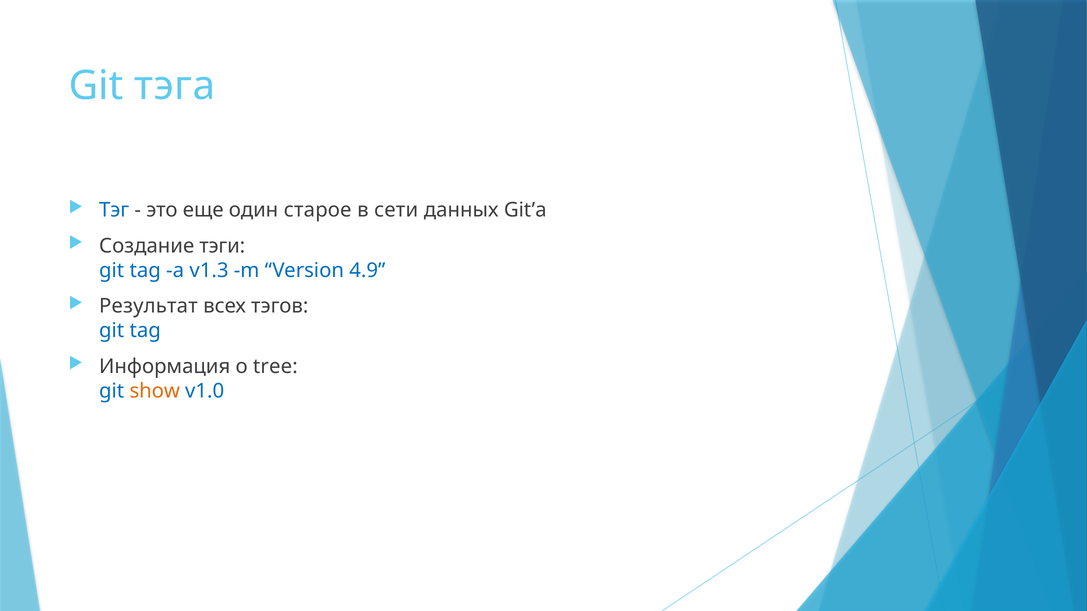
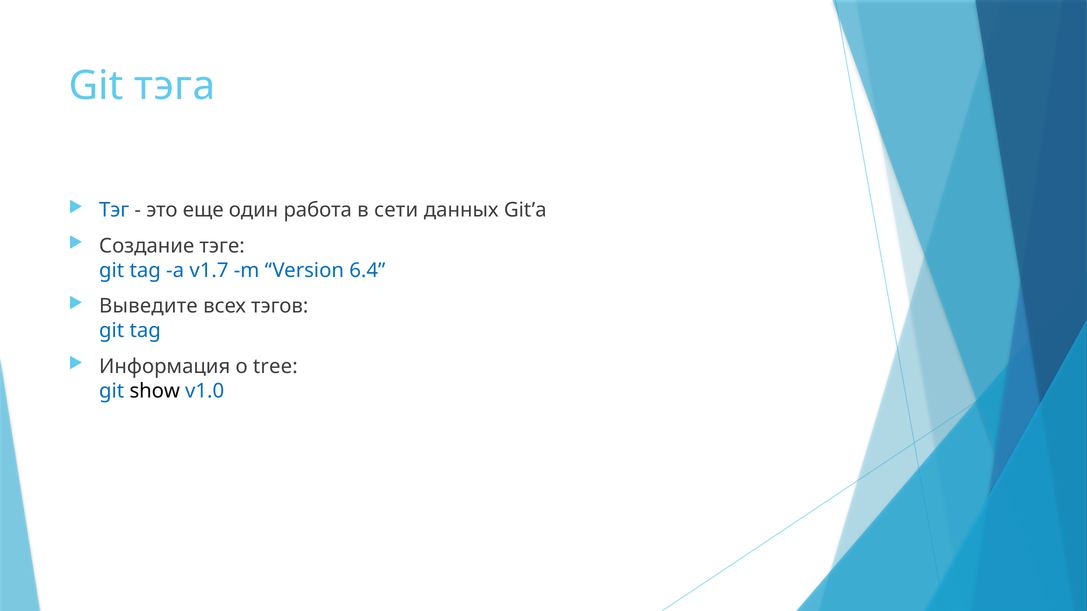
старое: старое -> работа
тэги: тэги -> тэге
v1.3: v1.3 -> v1.7
4.9: 4.9 -> 6.4
Результат: Результат -> Выведите
show colour: orange -> black
